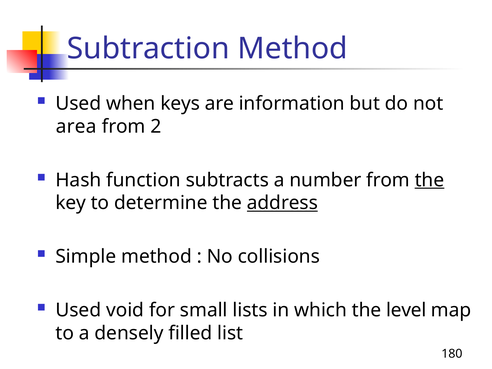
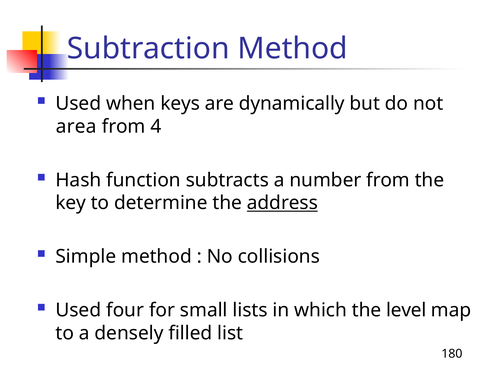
information: information -> dynamically
2: 2 -> 4
the at (429, 180) underline: present -> none
void: void -> four
